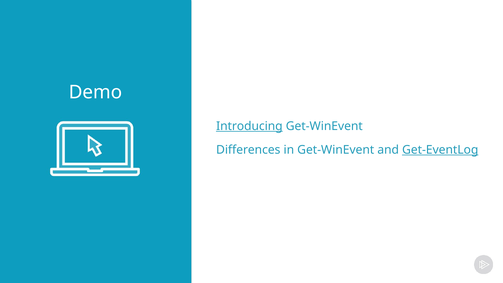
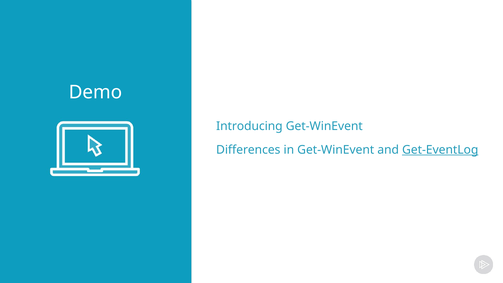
Introducing underline: present -> none
